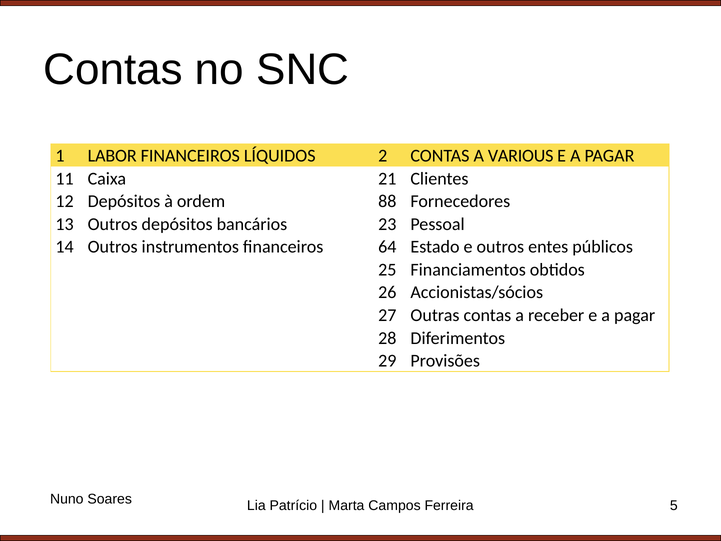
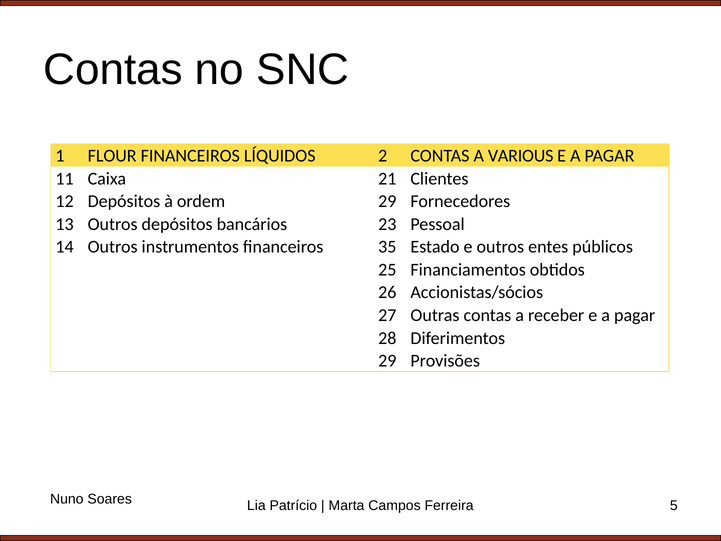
LABOR: LABOR -> FLOUR
ordem 88: 88 -> 29
64: 64 -> 35
